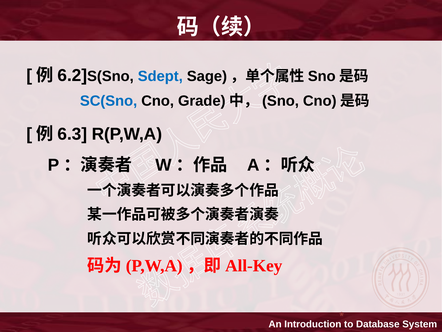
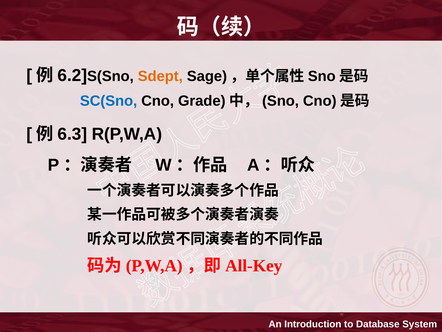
Sdept colour: blue -> orange
